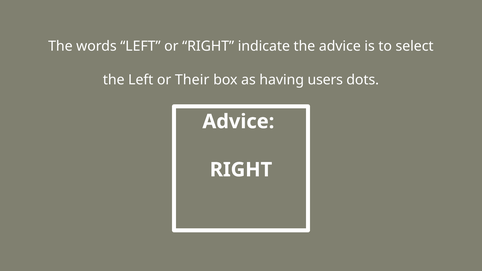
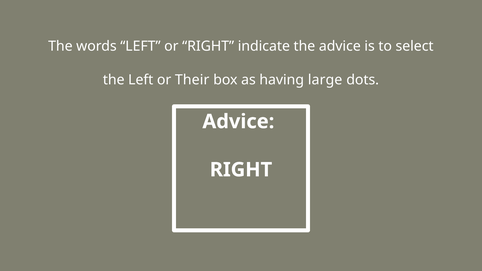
users: users -> large
